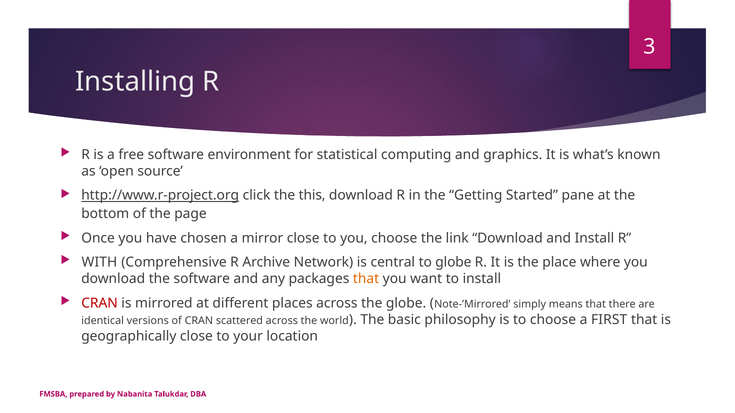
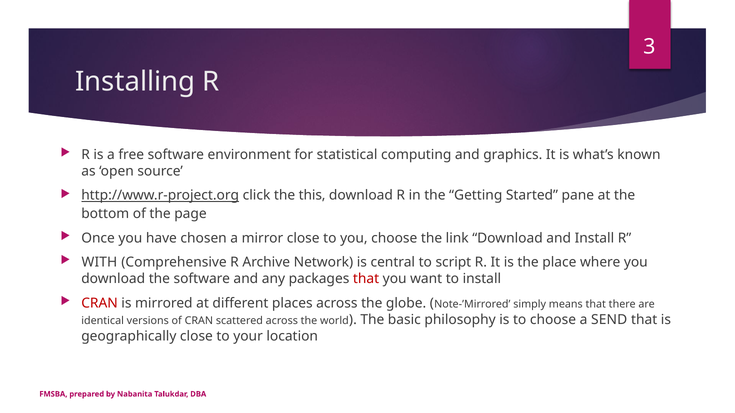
to globe: globe -> script
that at (366, 279) colour: orange -> red
FIRST: FIRST -> SEND
